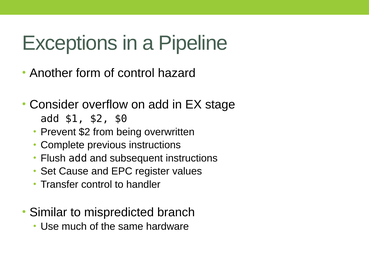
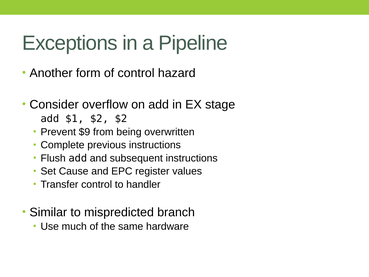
$2 $0: $0 -> $2
Prevent $2: $2 -> $9
